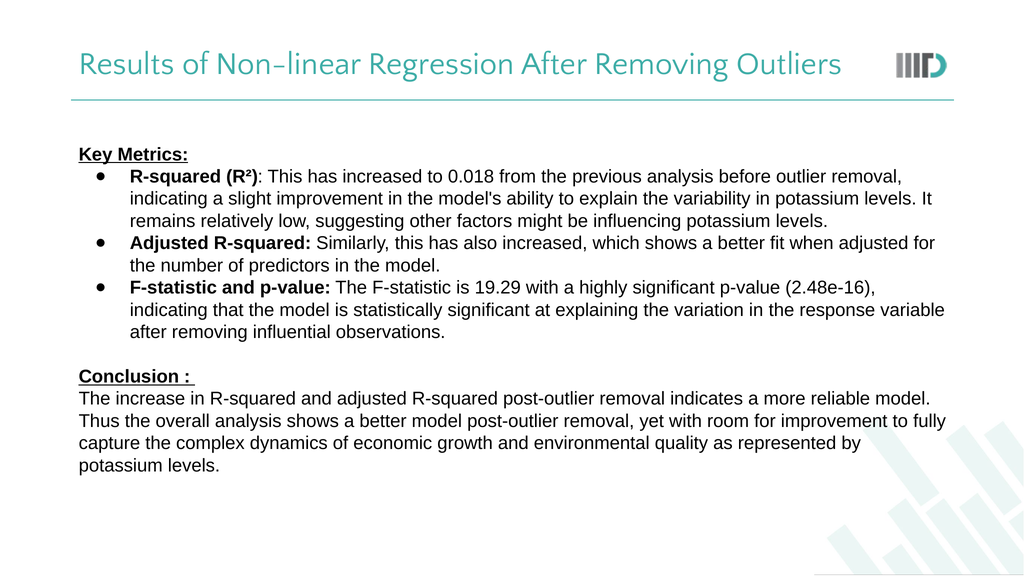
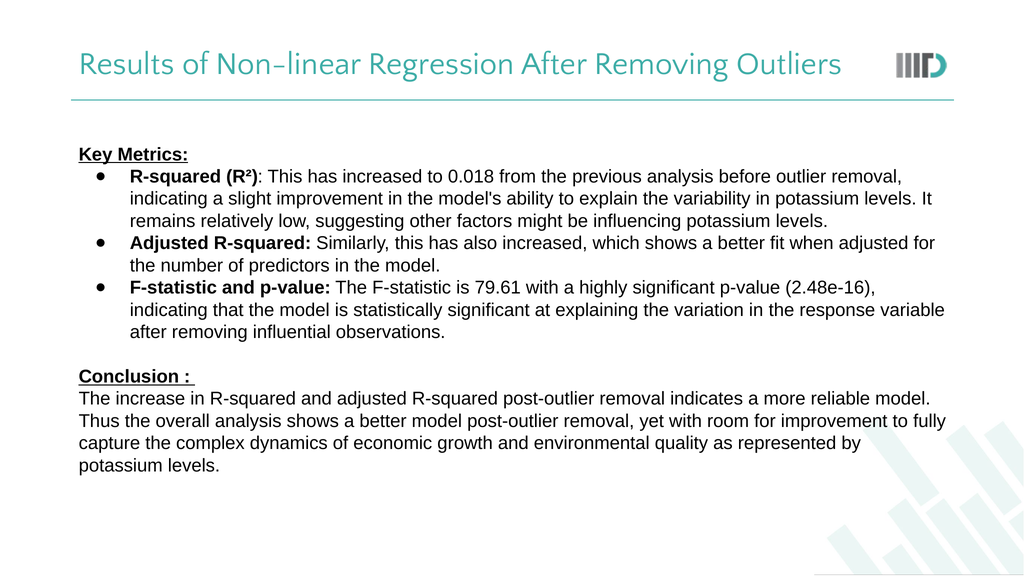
19.29: 19.29 -> 79.61
